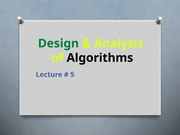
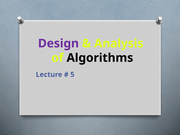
Design colour: green -> purple
